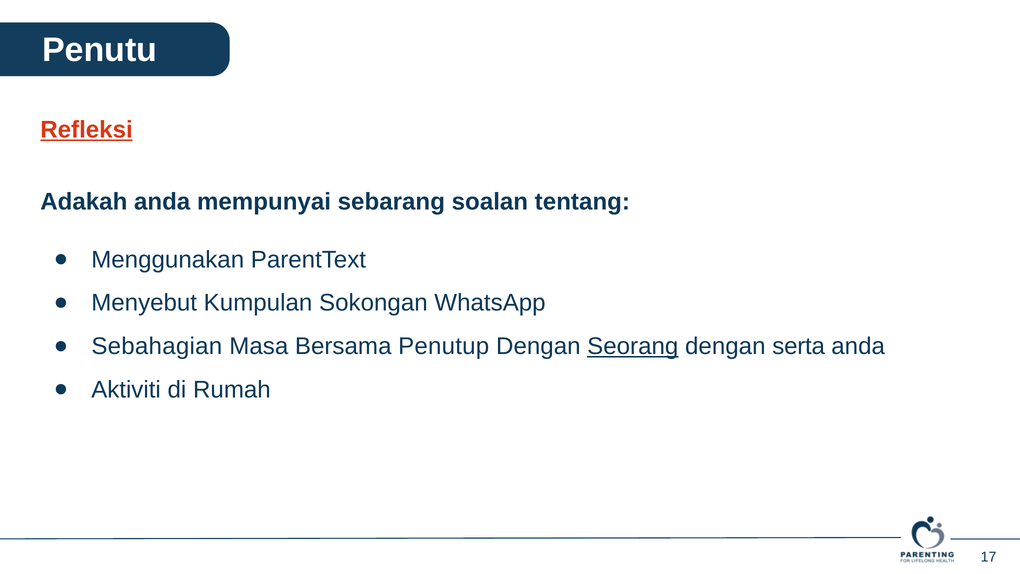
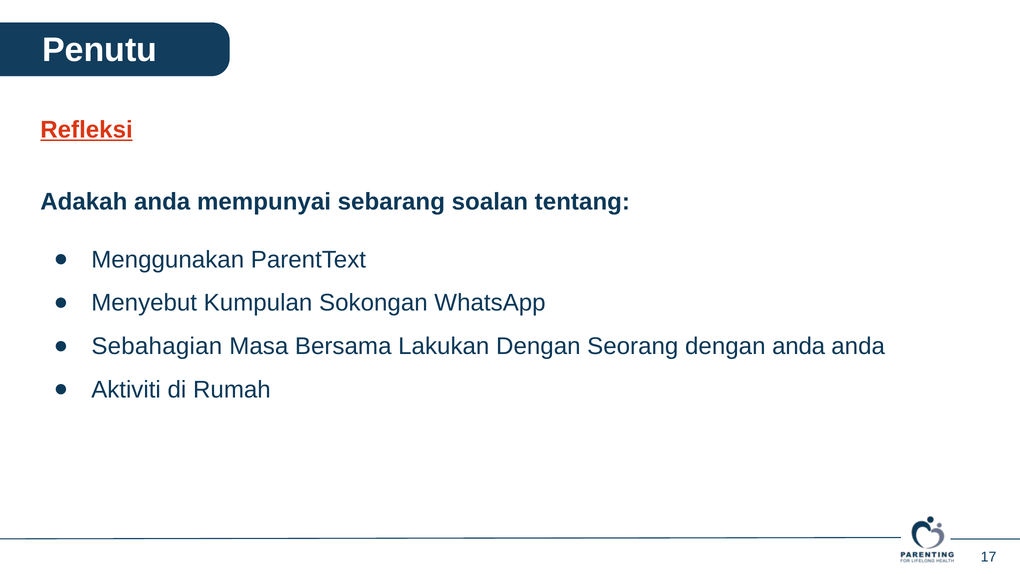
Penutup: Penutup -> Lakukan
Seorang underline: present -> none
dengan serta: serta -> anda
